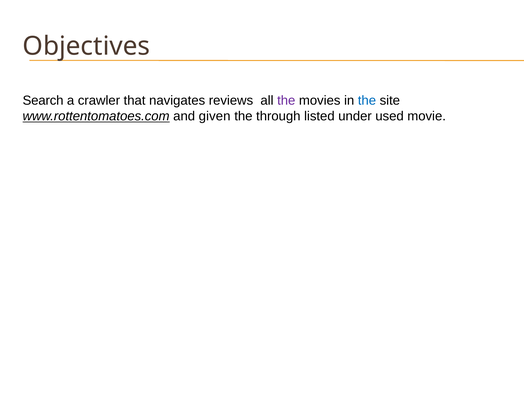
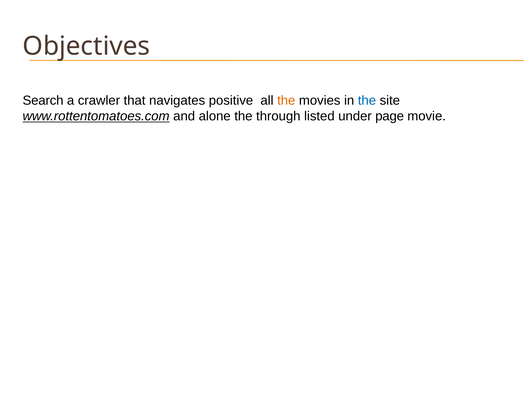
reviews: reviews -> positive
the at (286, 100) colour: purple -> orange
given: given -> alone
used: used -> page
